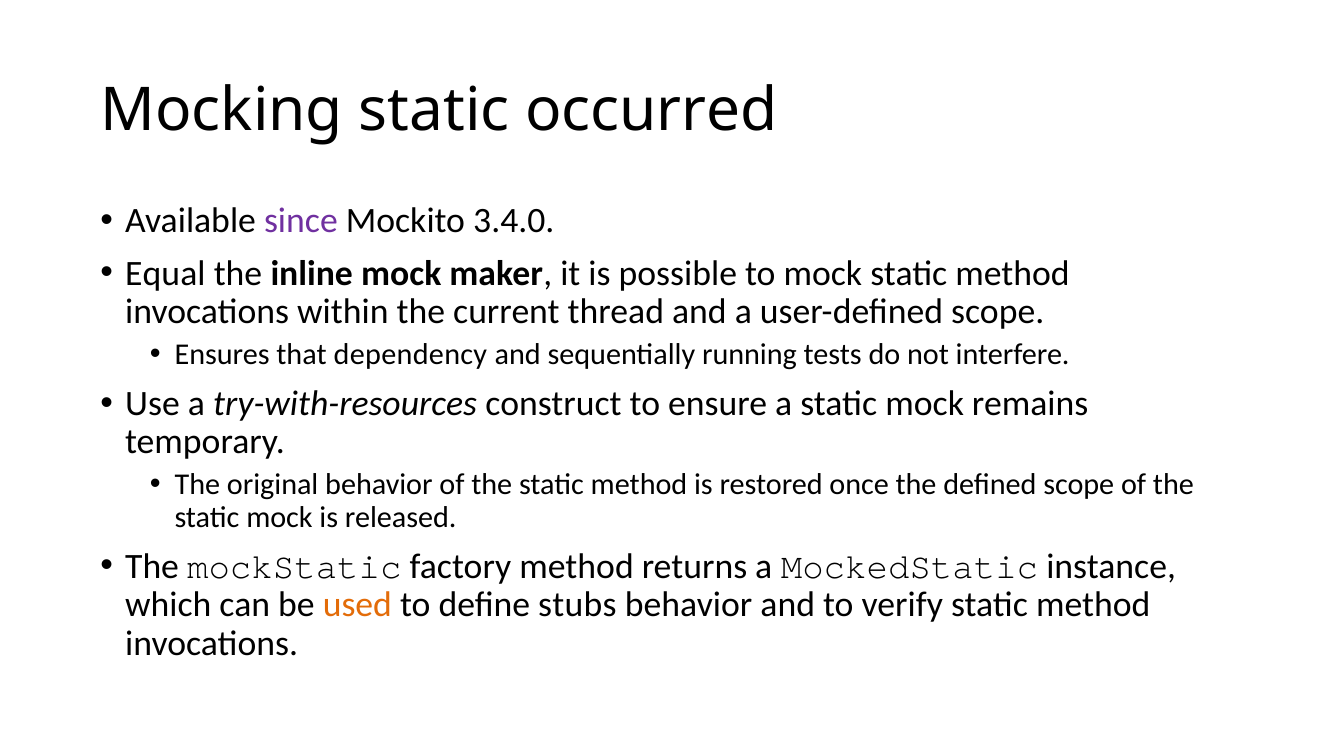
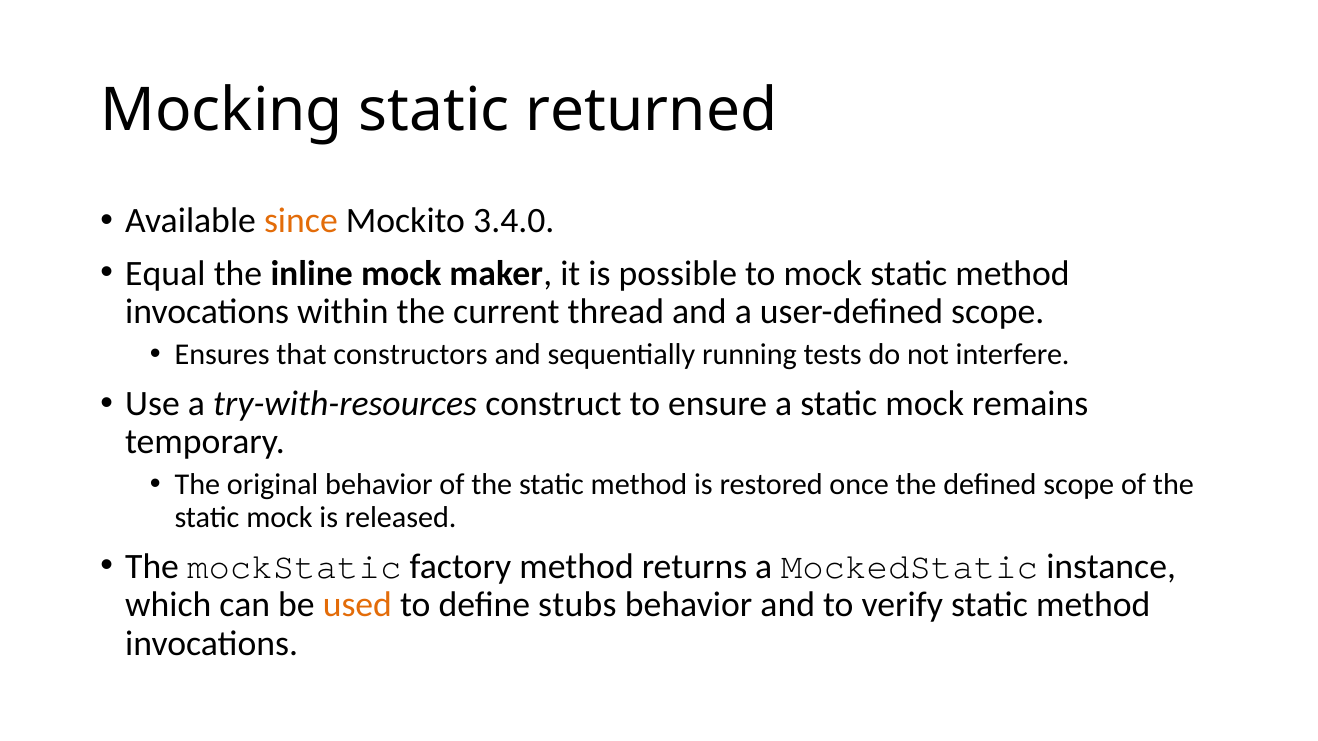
occurred: occurred -> returned
since colour: purple -> orange
dependency: dependency -> constructors
